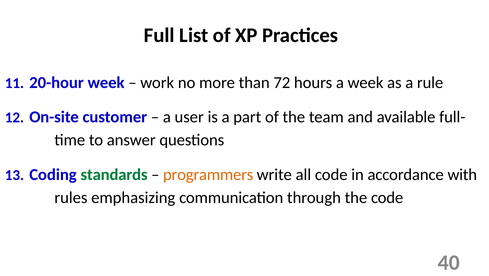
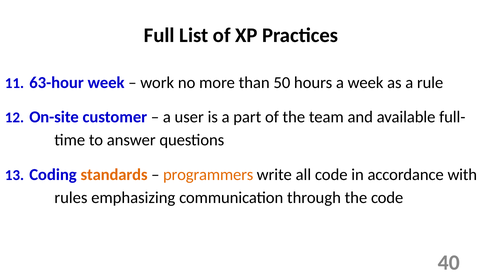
20-hour: 20-hour -> 63-hour
72: 72 -> 50
standards colour: green -> orange
